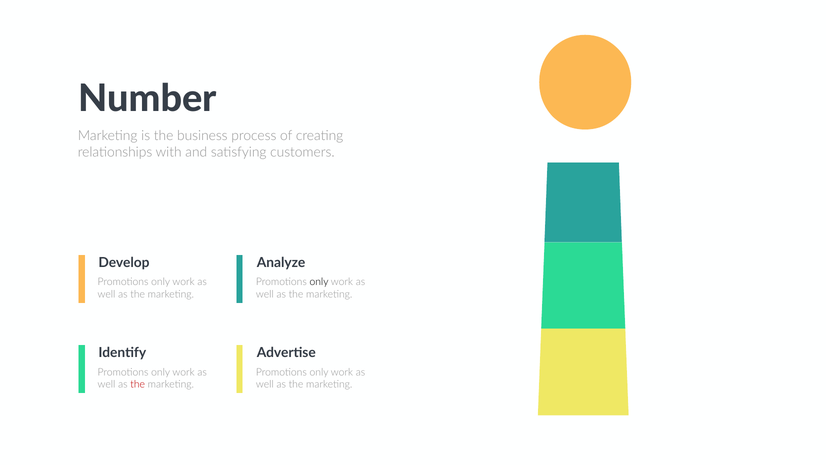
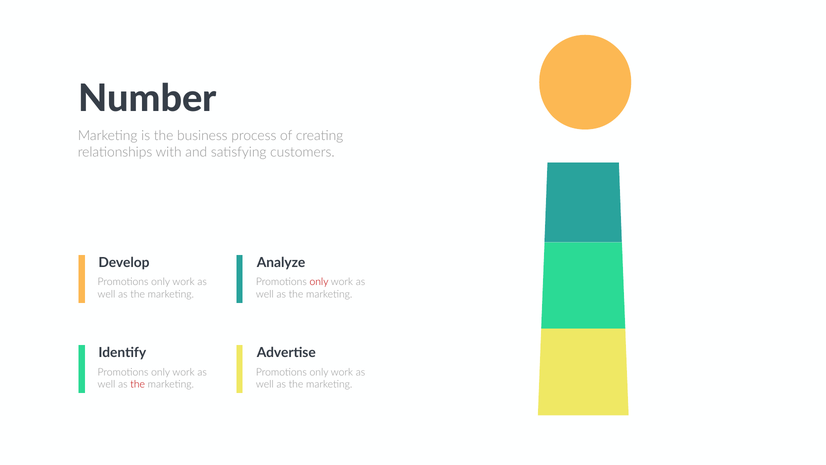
only at (319, 282) colour: black -> red
